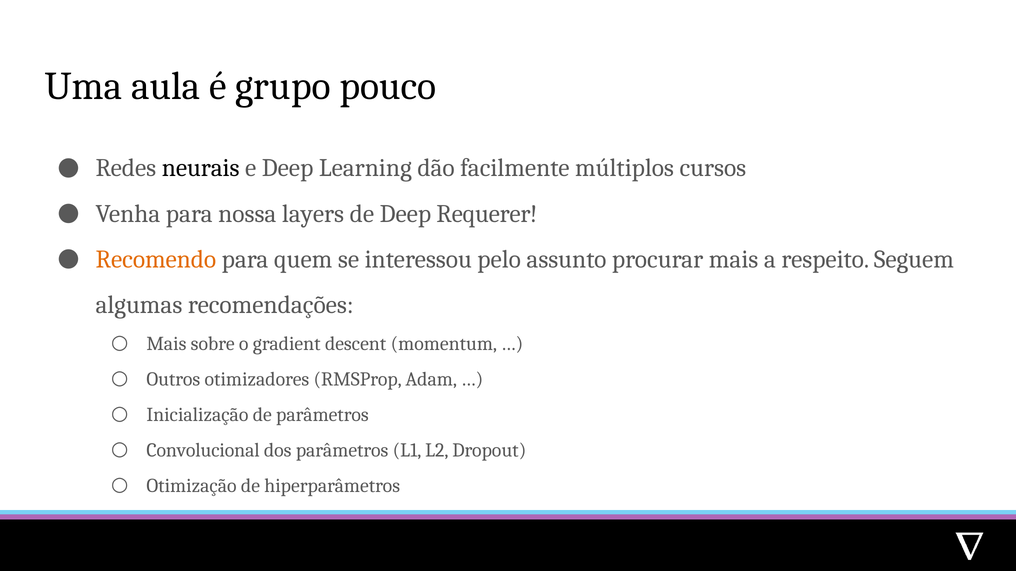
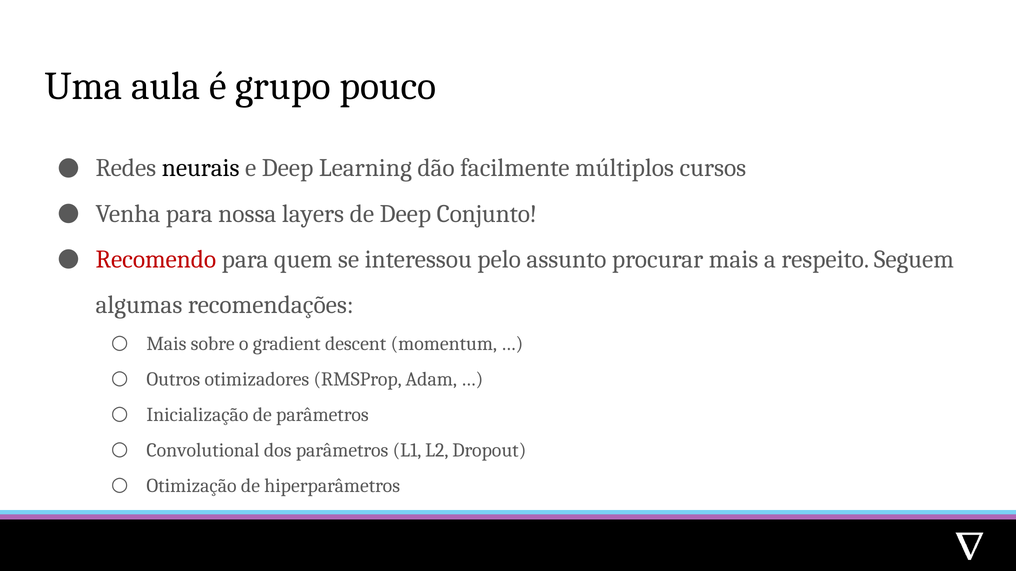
Requerer: Requerer -> Conjunto
Recomendo colour: orange -> red
Convolucional: Convolucional -> Convolutional
